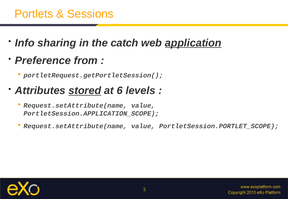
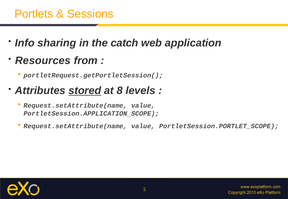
application underline: present -> none
Preference: Preference -> Resources
6: 6 -> 8
